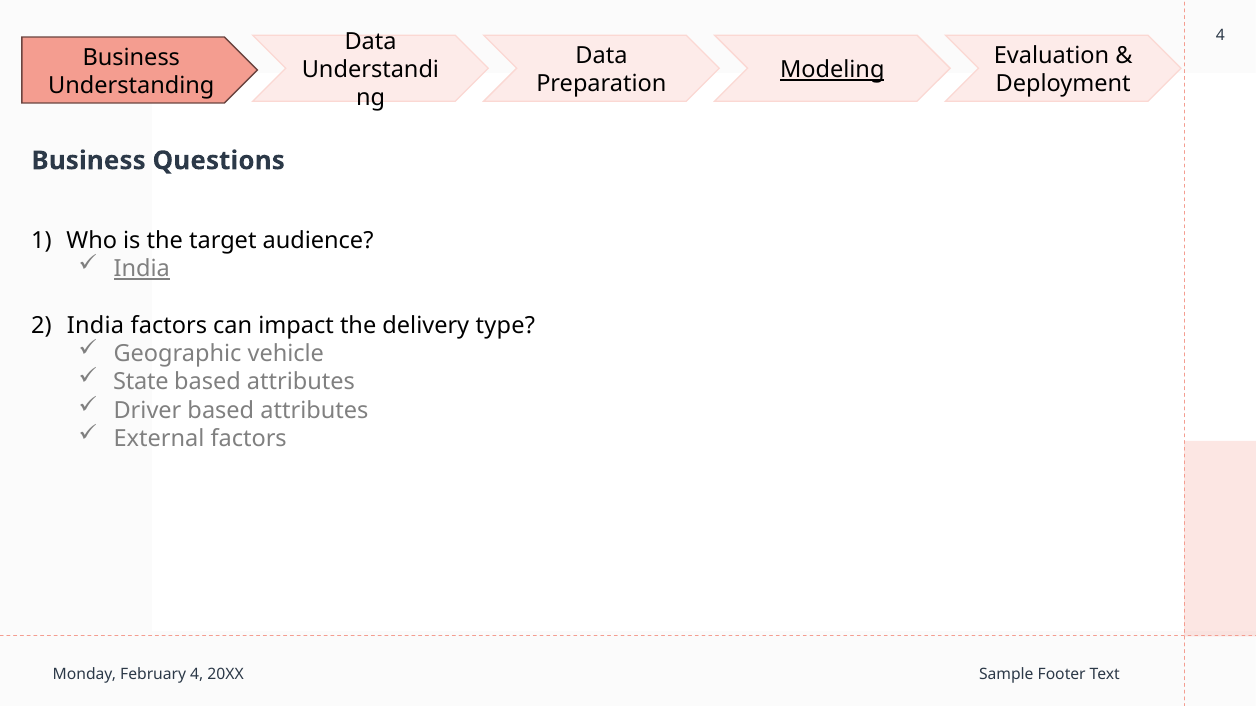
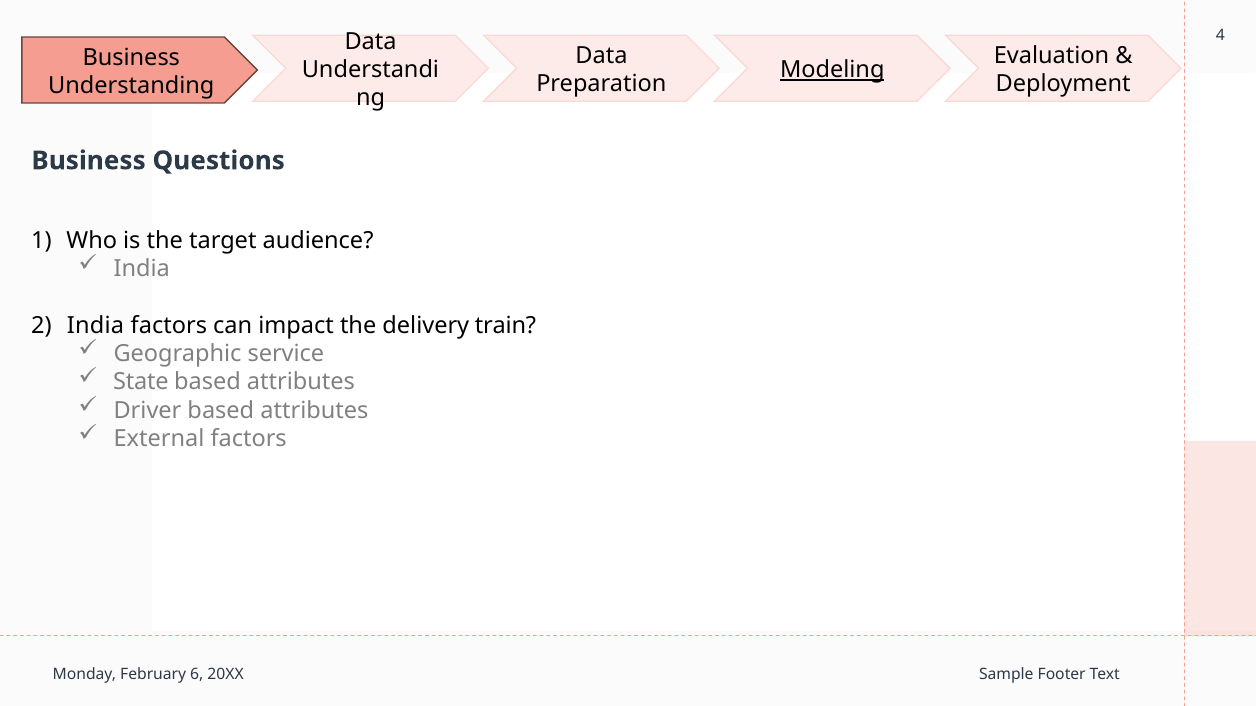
India at (142, 269) underline: present -> none
type: type -> train
vehicle: vehicle -> service
February 4: 4 -> 6
